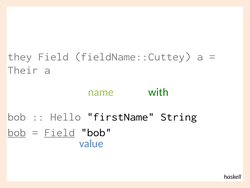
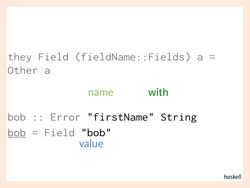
fieldName::Cuttey: fieldName::Cuttey -> fieldName::Fields
Their: Their -> Other
Hello: Hello -> Error
Field at (59, 132) underline: present -> none
